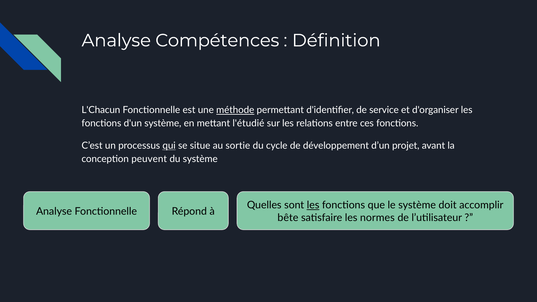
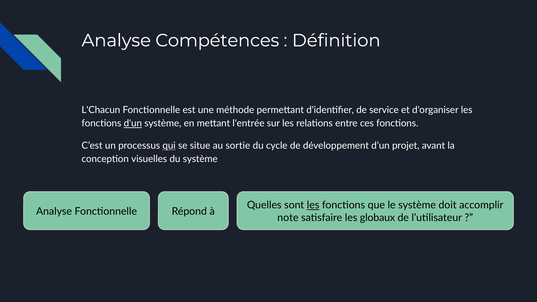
méthode underline: present -> none
d'un underline: none -> present
l'étudié: l'étudié -> l'entrée
peuvent: peuvent -> visuelles
bête: bête -> note
normes: normes -> globaux
